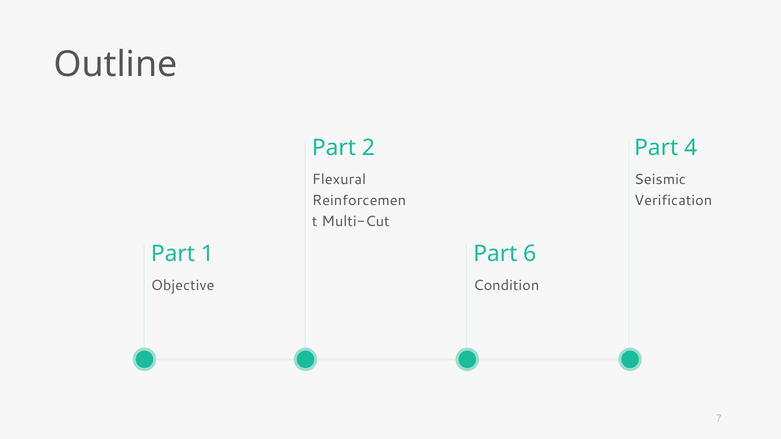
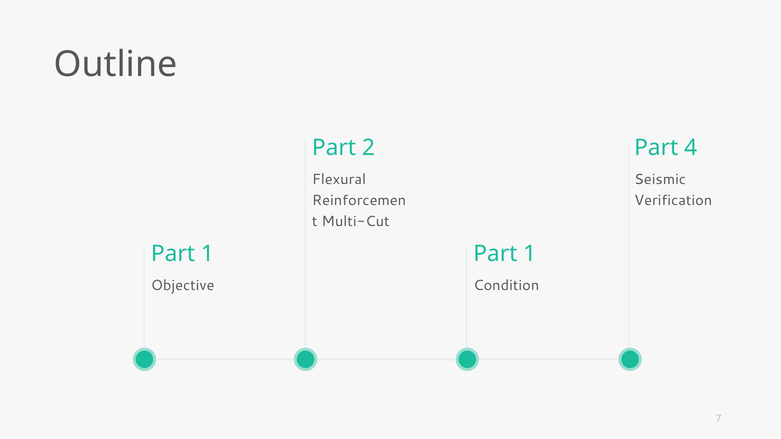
6 at (530, 254): 6 -> 1
